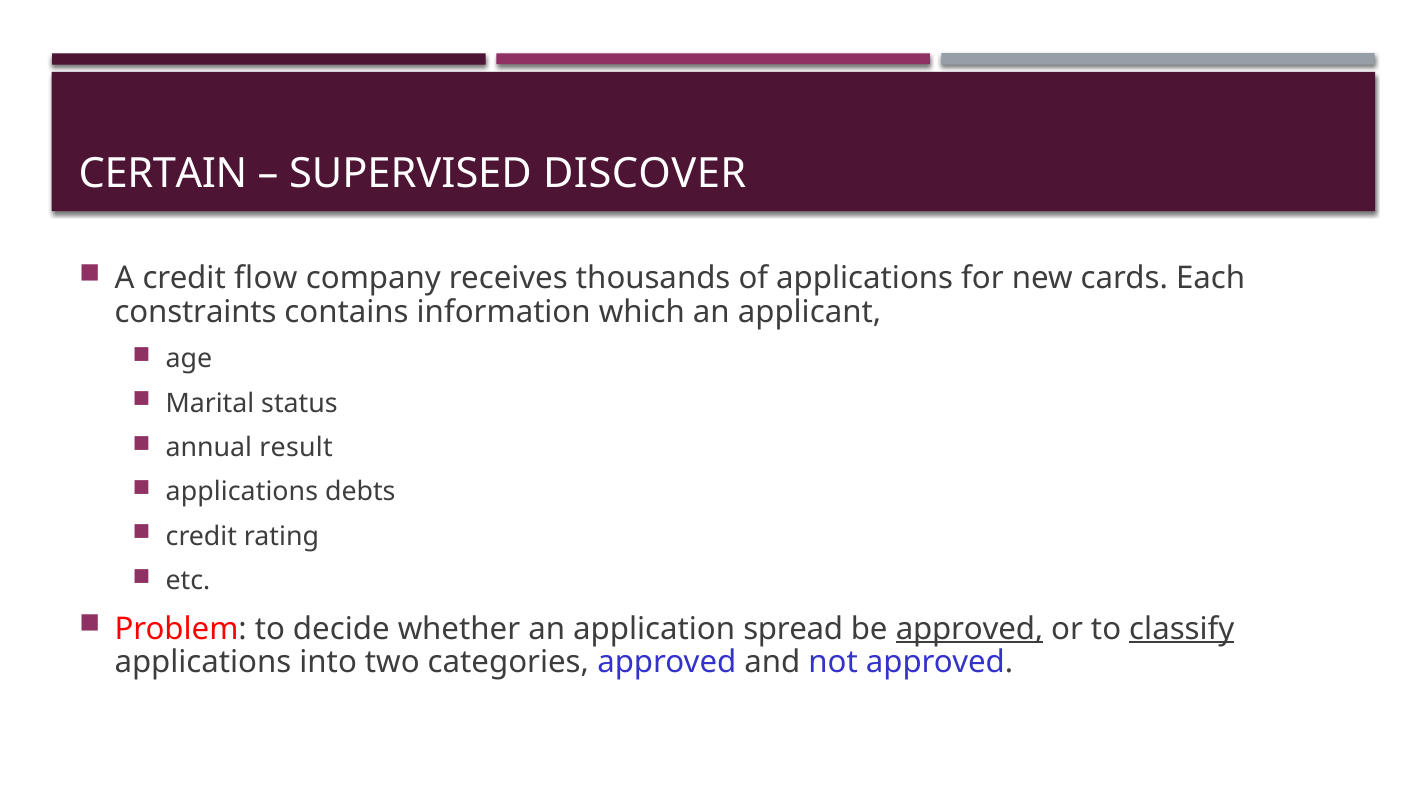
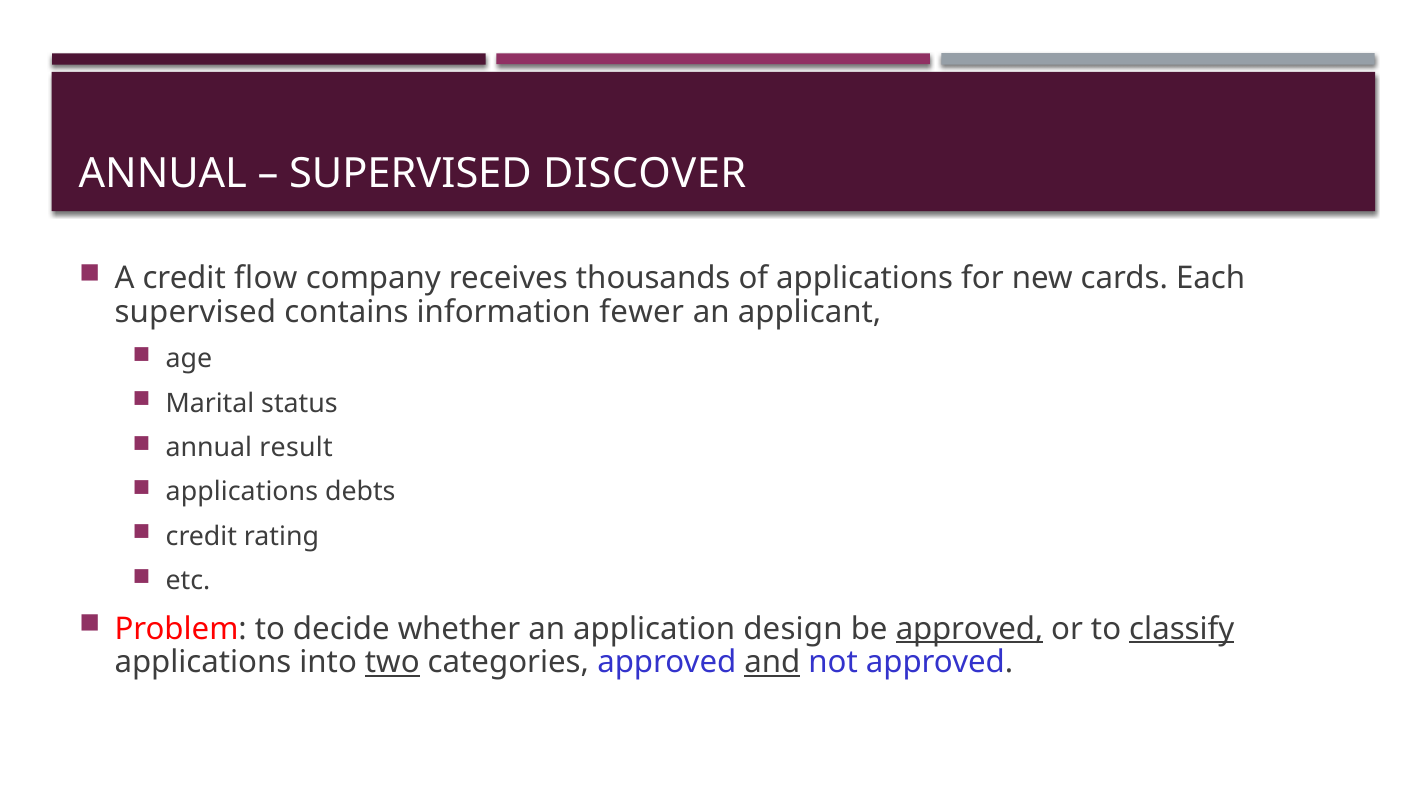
CERTAIN at (163, 173): CERTAIN -> ANNUAL
constraints at (196, 312): constraints -> supervised
which: which -> fewer
spread: spread -> design
two underline: none -> present
and underline: none -> present
